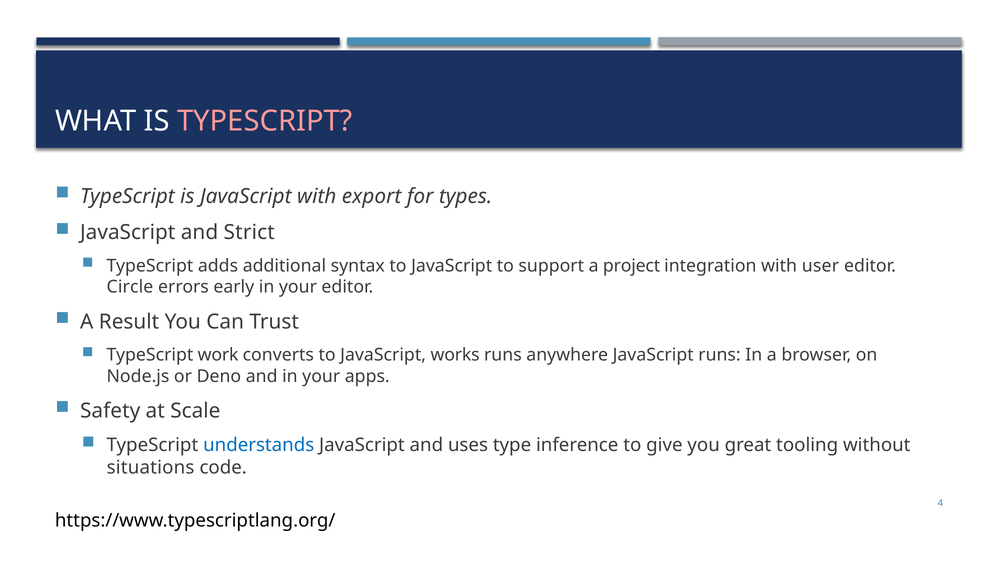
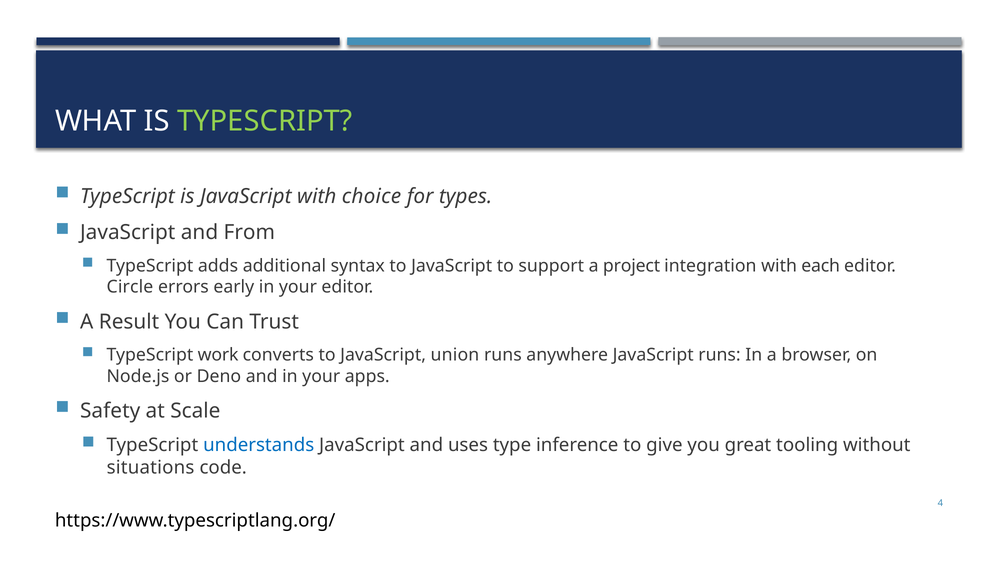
TYPESCRIPT at (265, 121) colour: pink -> light green
export: export -> choice
Strict: Strict -> From
user: user -> each
works: works -> union
